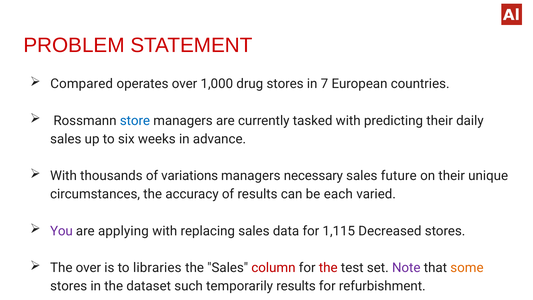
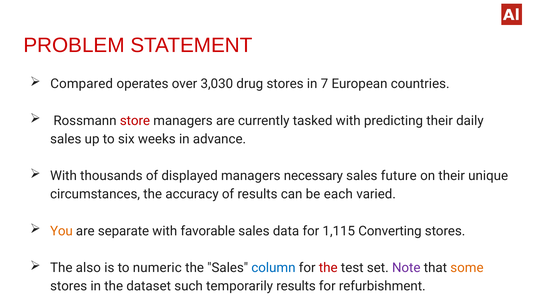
1,000: 1,000 -> 3,030
store colour: blue -> red
variations: variations -> displayed
You colour: purple -> orange
applying: applying -> separate
replacing: replacing -> favorable
Decreased: Decreased -> Converting
The over: over -> also
libraries: libraries -> numeric
column colour: red -> blue
